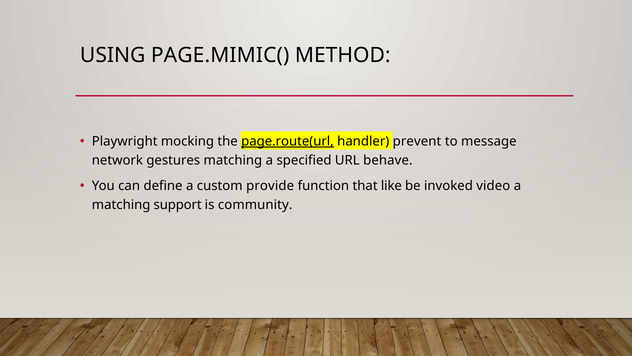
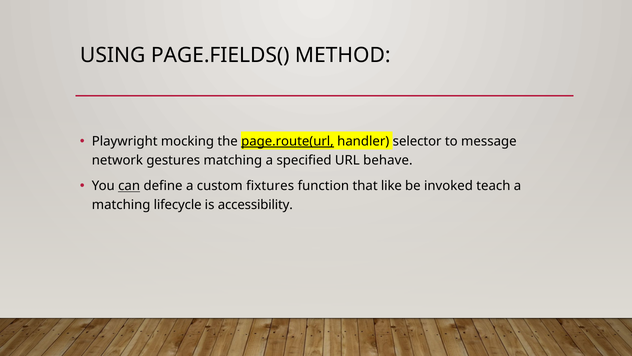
PAGE.MIMIC(: PAGE.MIMIC( -> PAGE.FIELDS(
prevent: prevent -> selector
can underline: none -> present
provide: provide -> fixtures
video: video -> teach
support: support -> lifecycle
community: community -> accessibility
